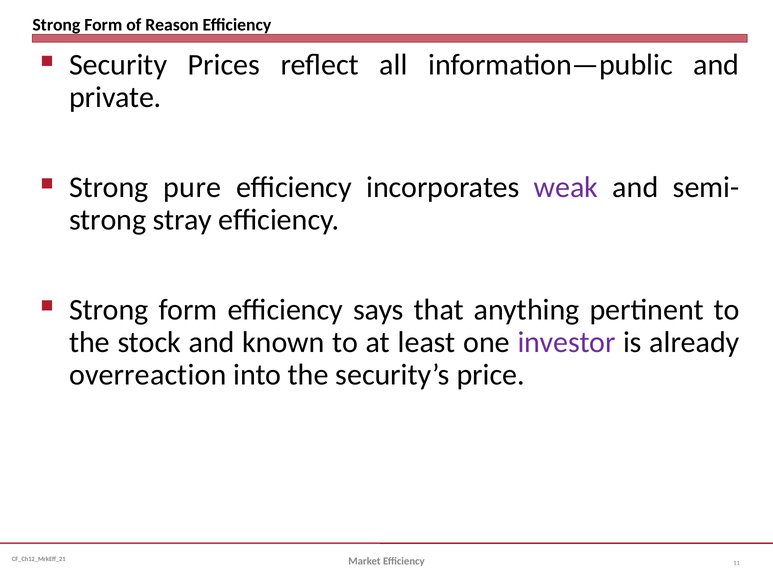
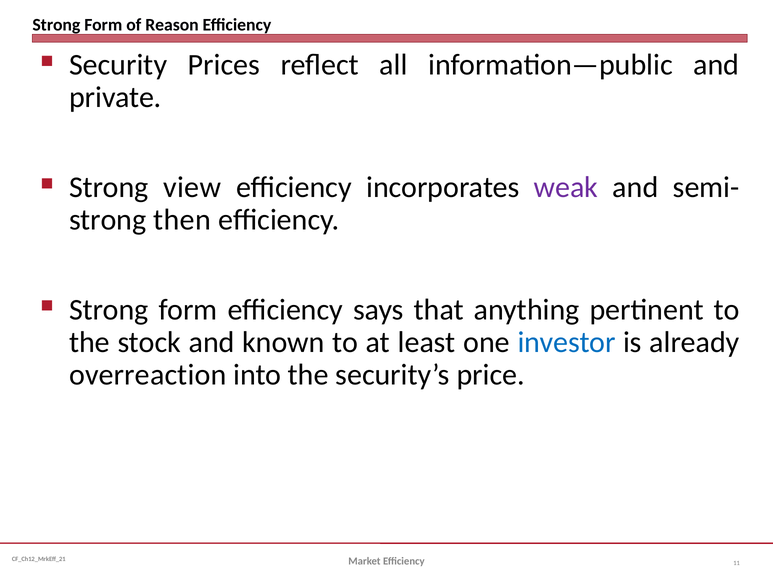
pure: pure -> view
stray: stray -> then
investor colour: purple -> blue
